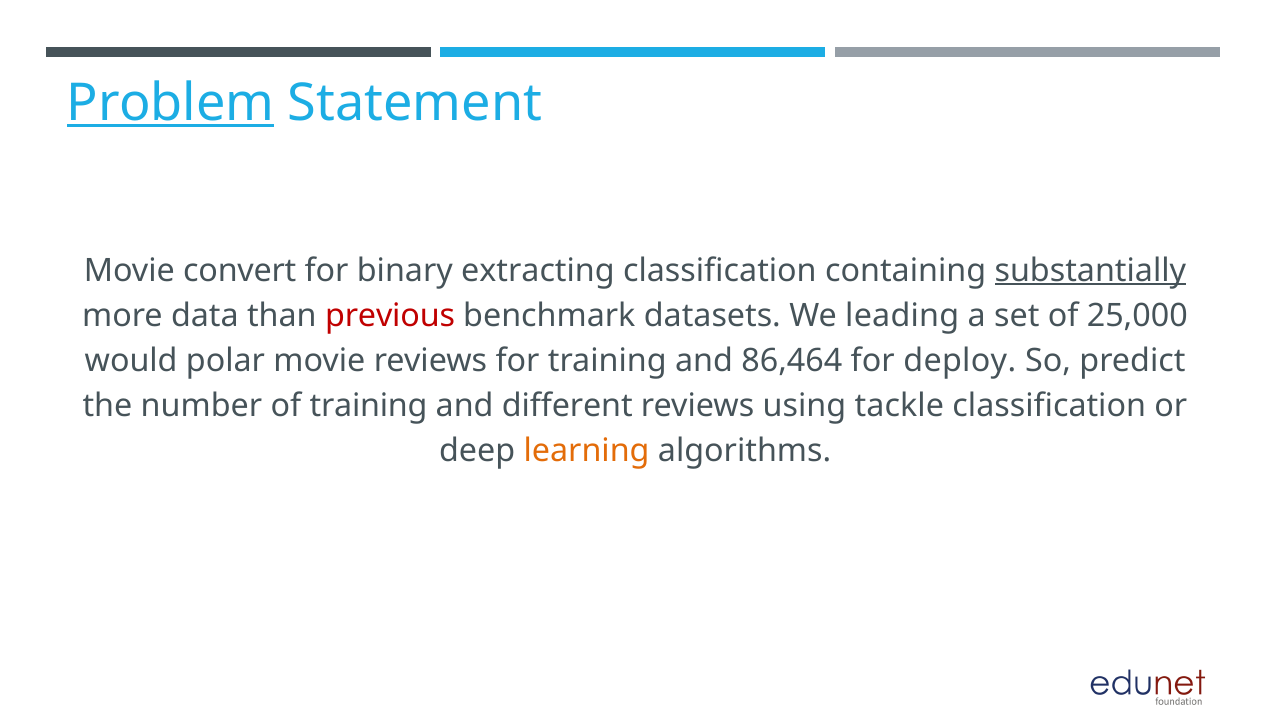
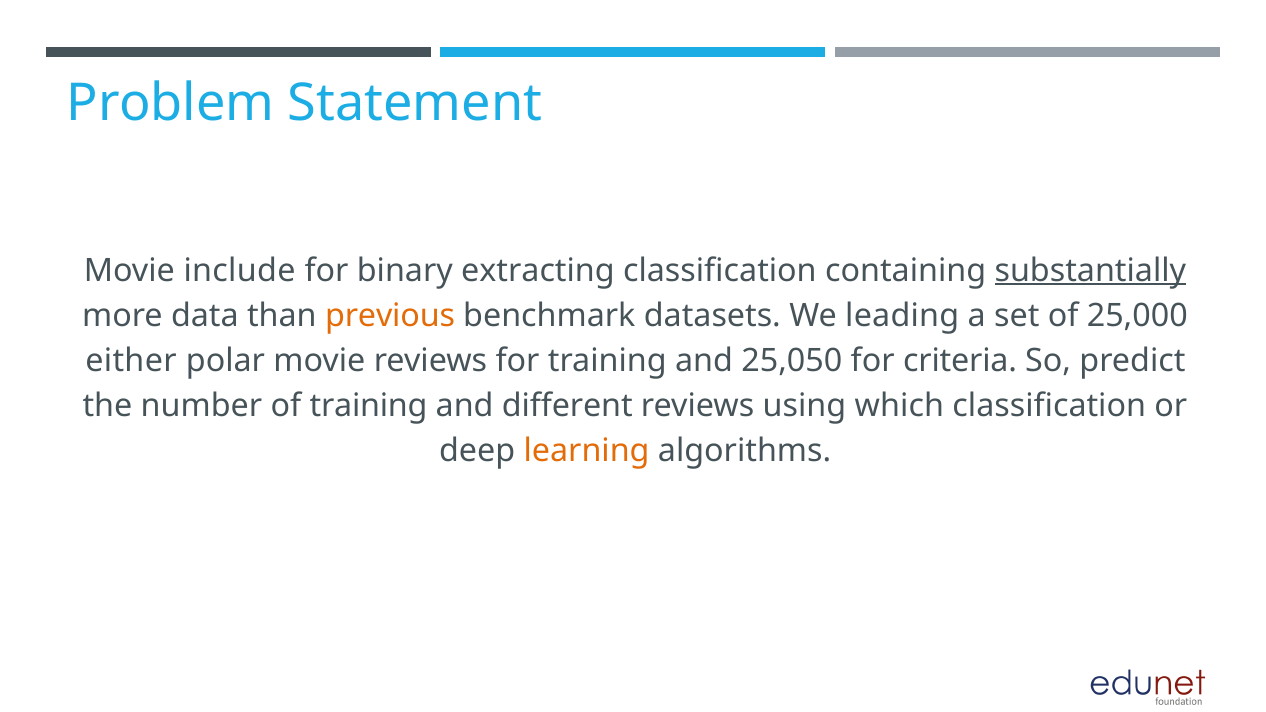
Problem underline: present -> none
convert: convert -> include
previous colour: red -> orange
would: would -> either
86,464: 86,464 -> 25,050
deploy: deploy -> criteria
tackle: tackle -> which
